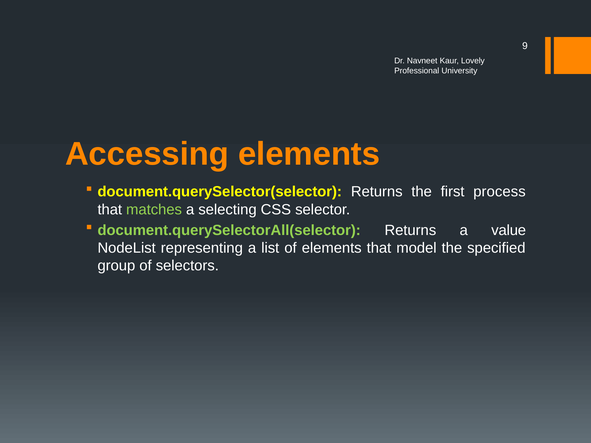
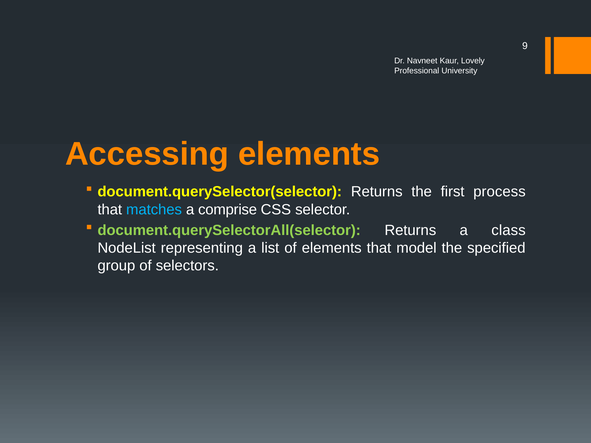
matches colour: light green -> light blue
selecting: selecting -> comprise
value: value -> class
